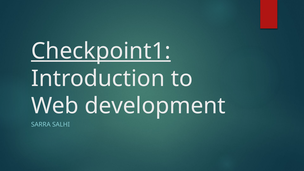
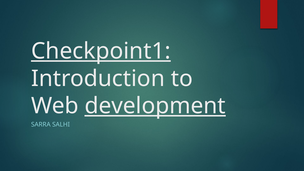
development underline: none -> present
